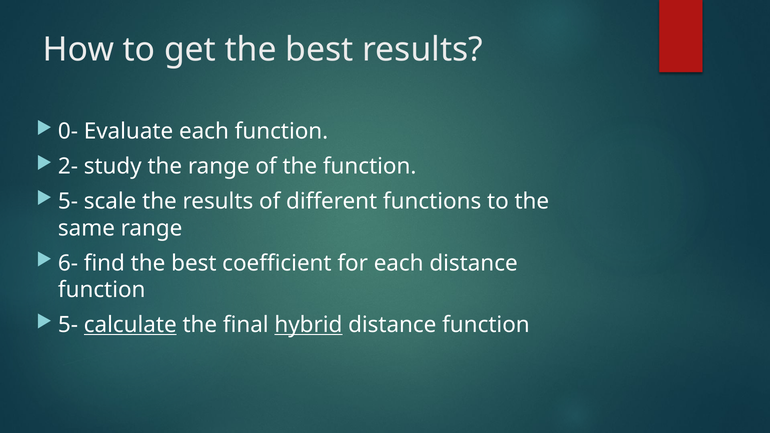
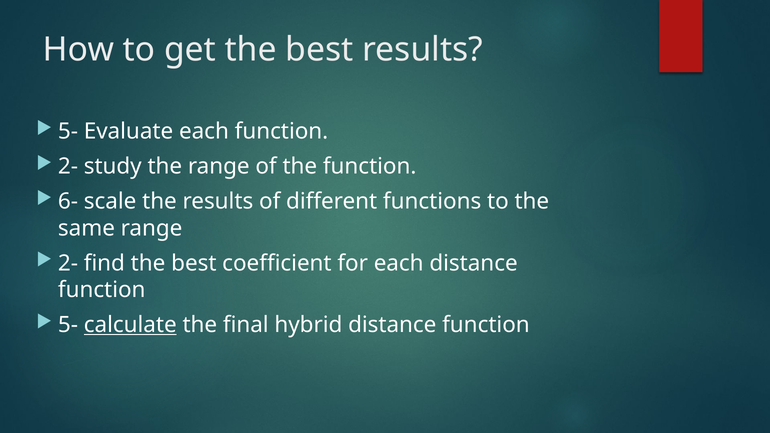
0- at (68, 132): 0- -> 5-
5- at (68, 201): 5- -> 6-
6- at (68, 263): 6- -> 2-
hybrid underline: present -> none
